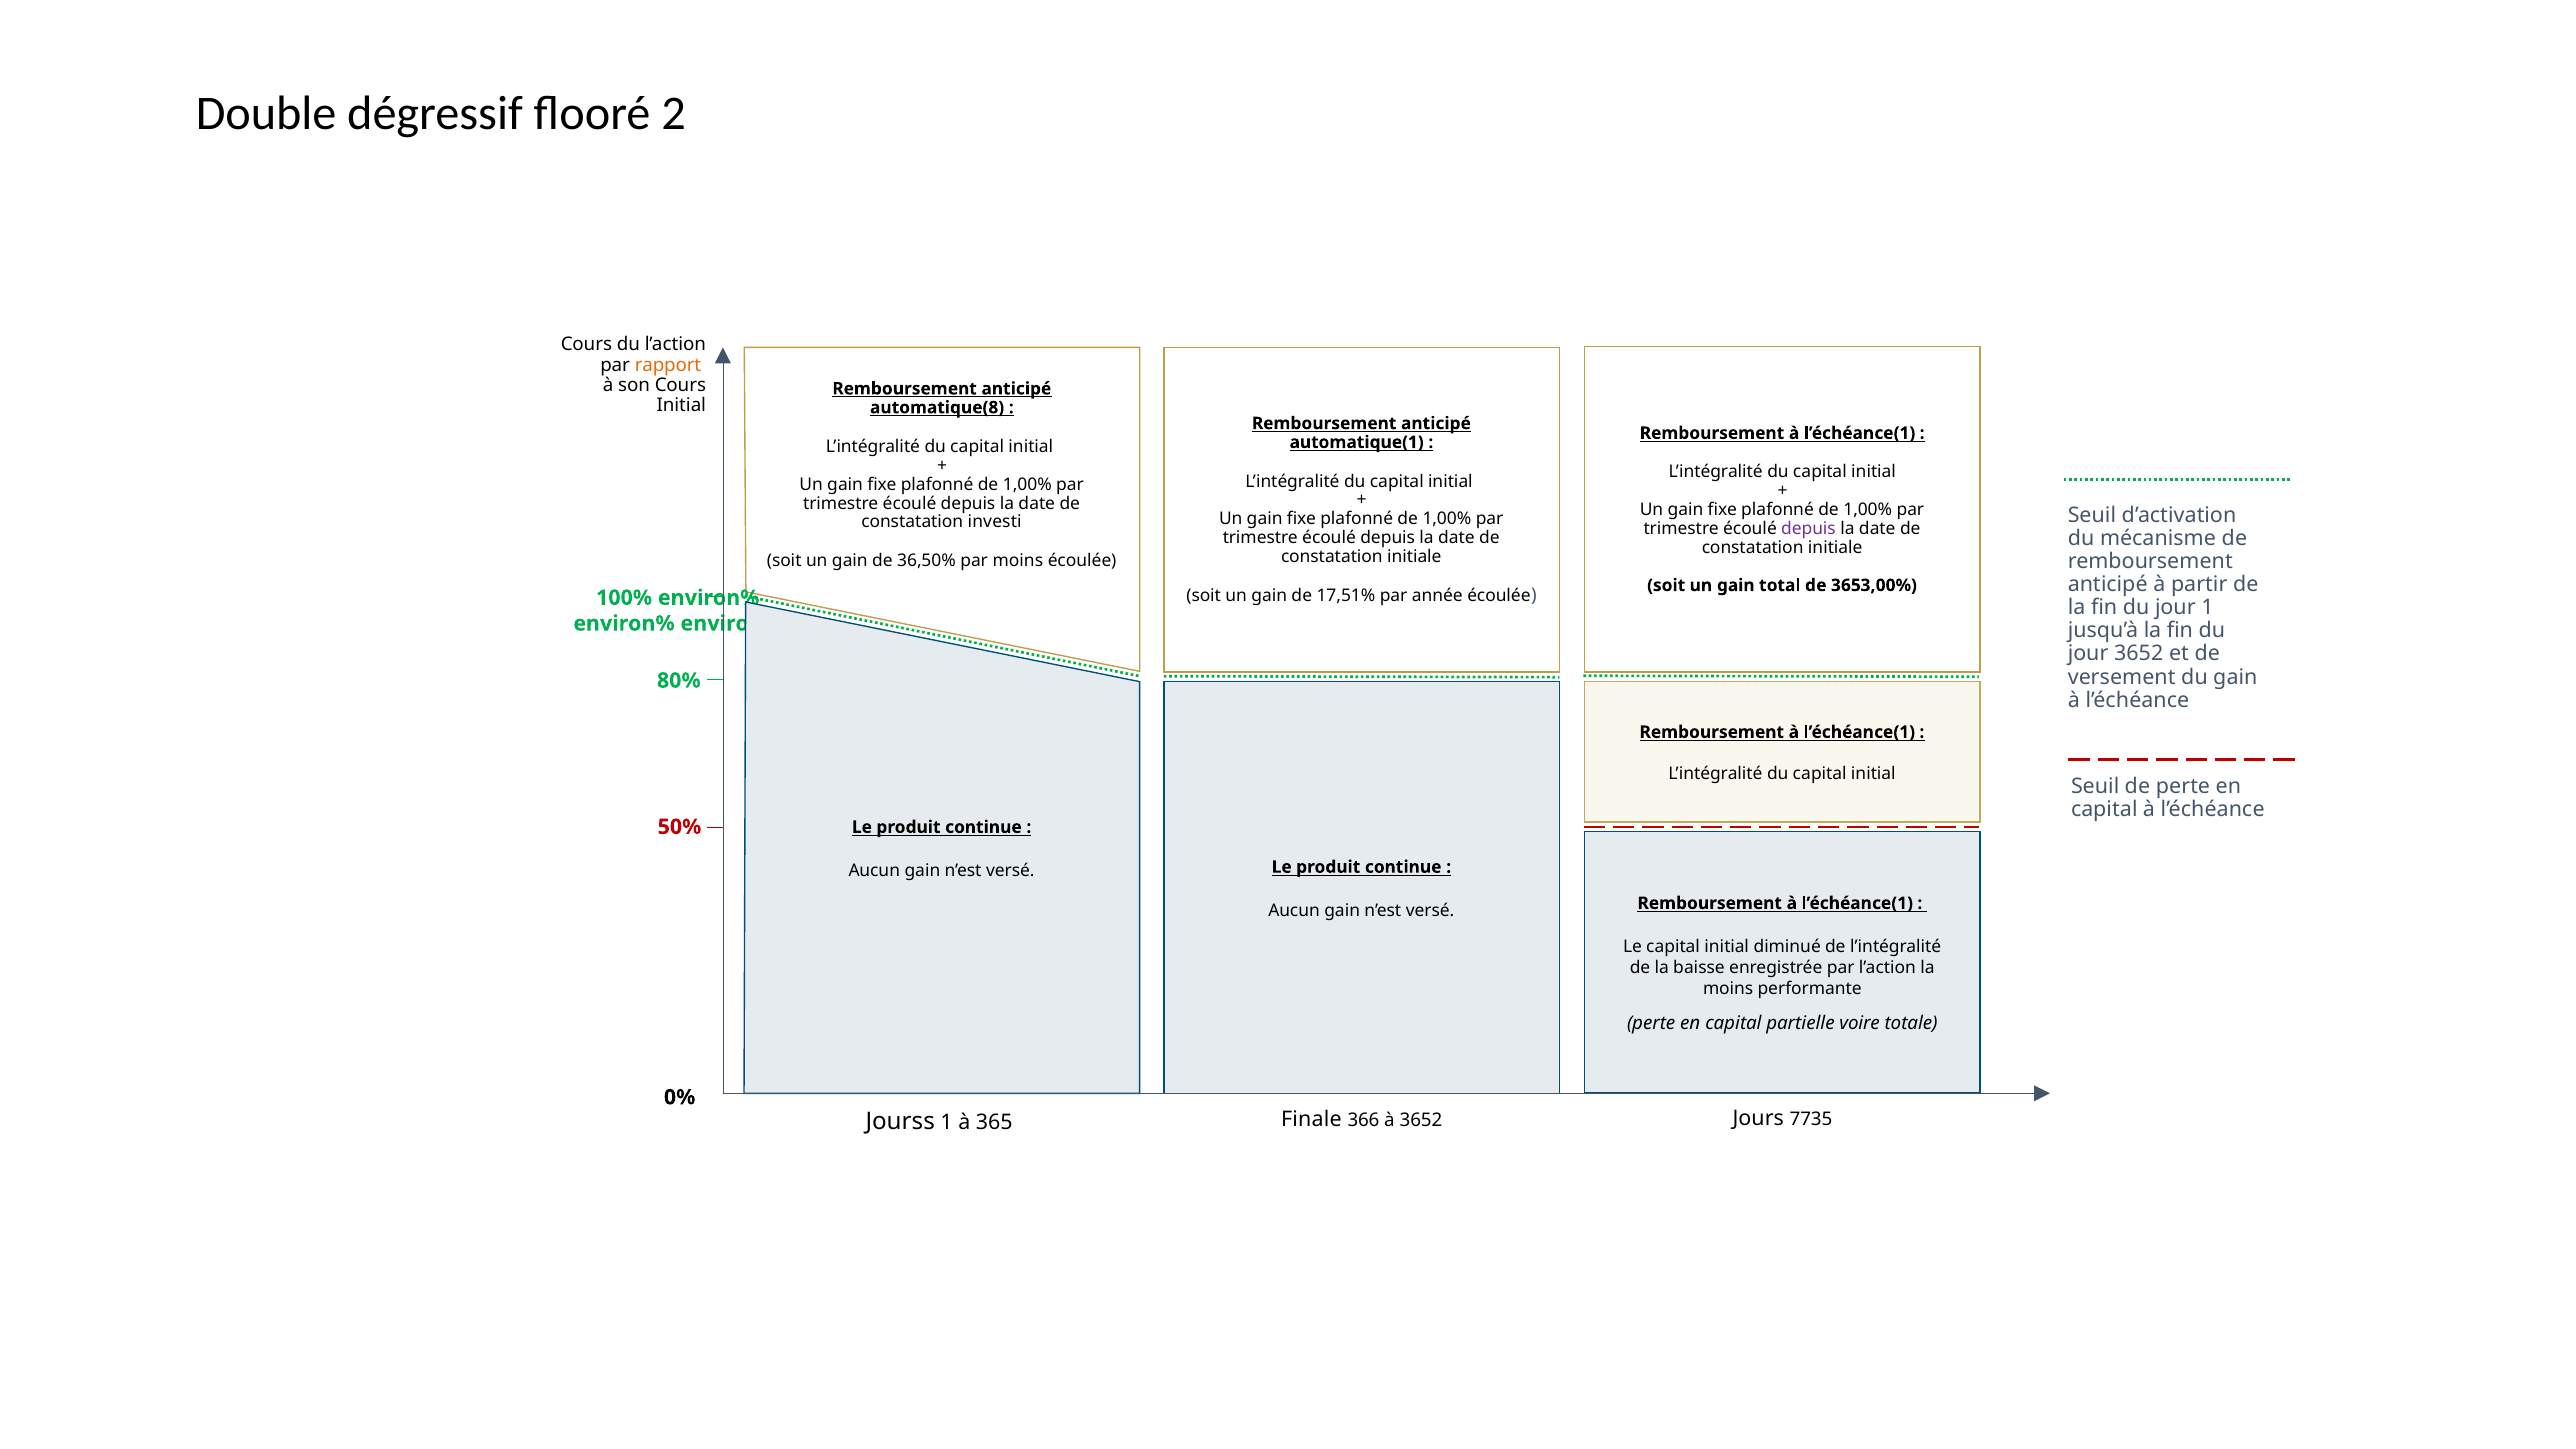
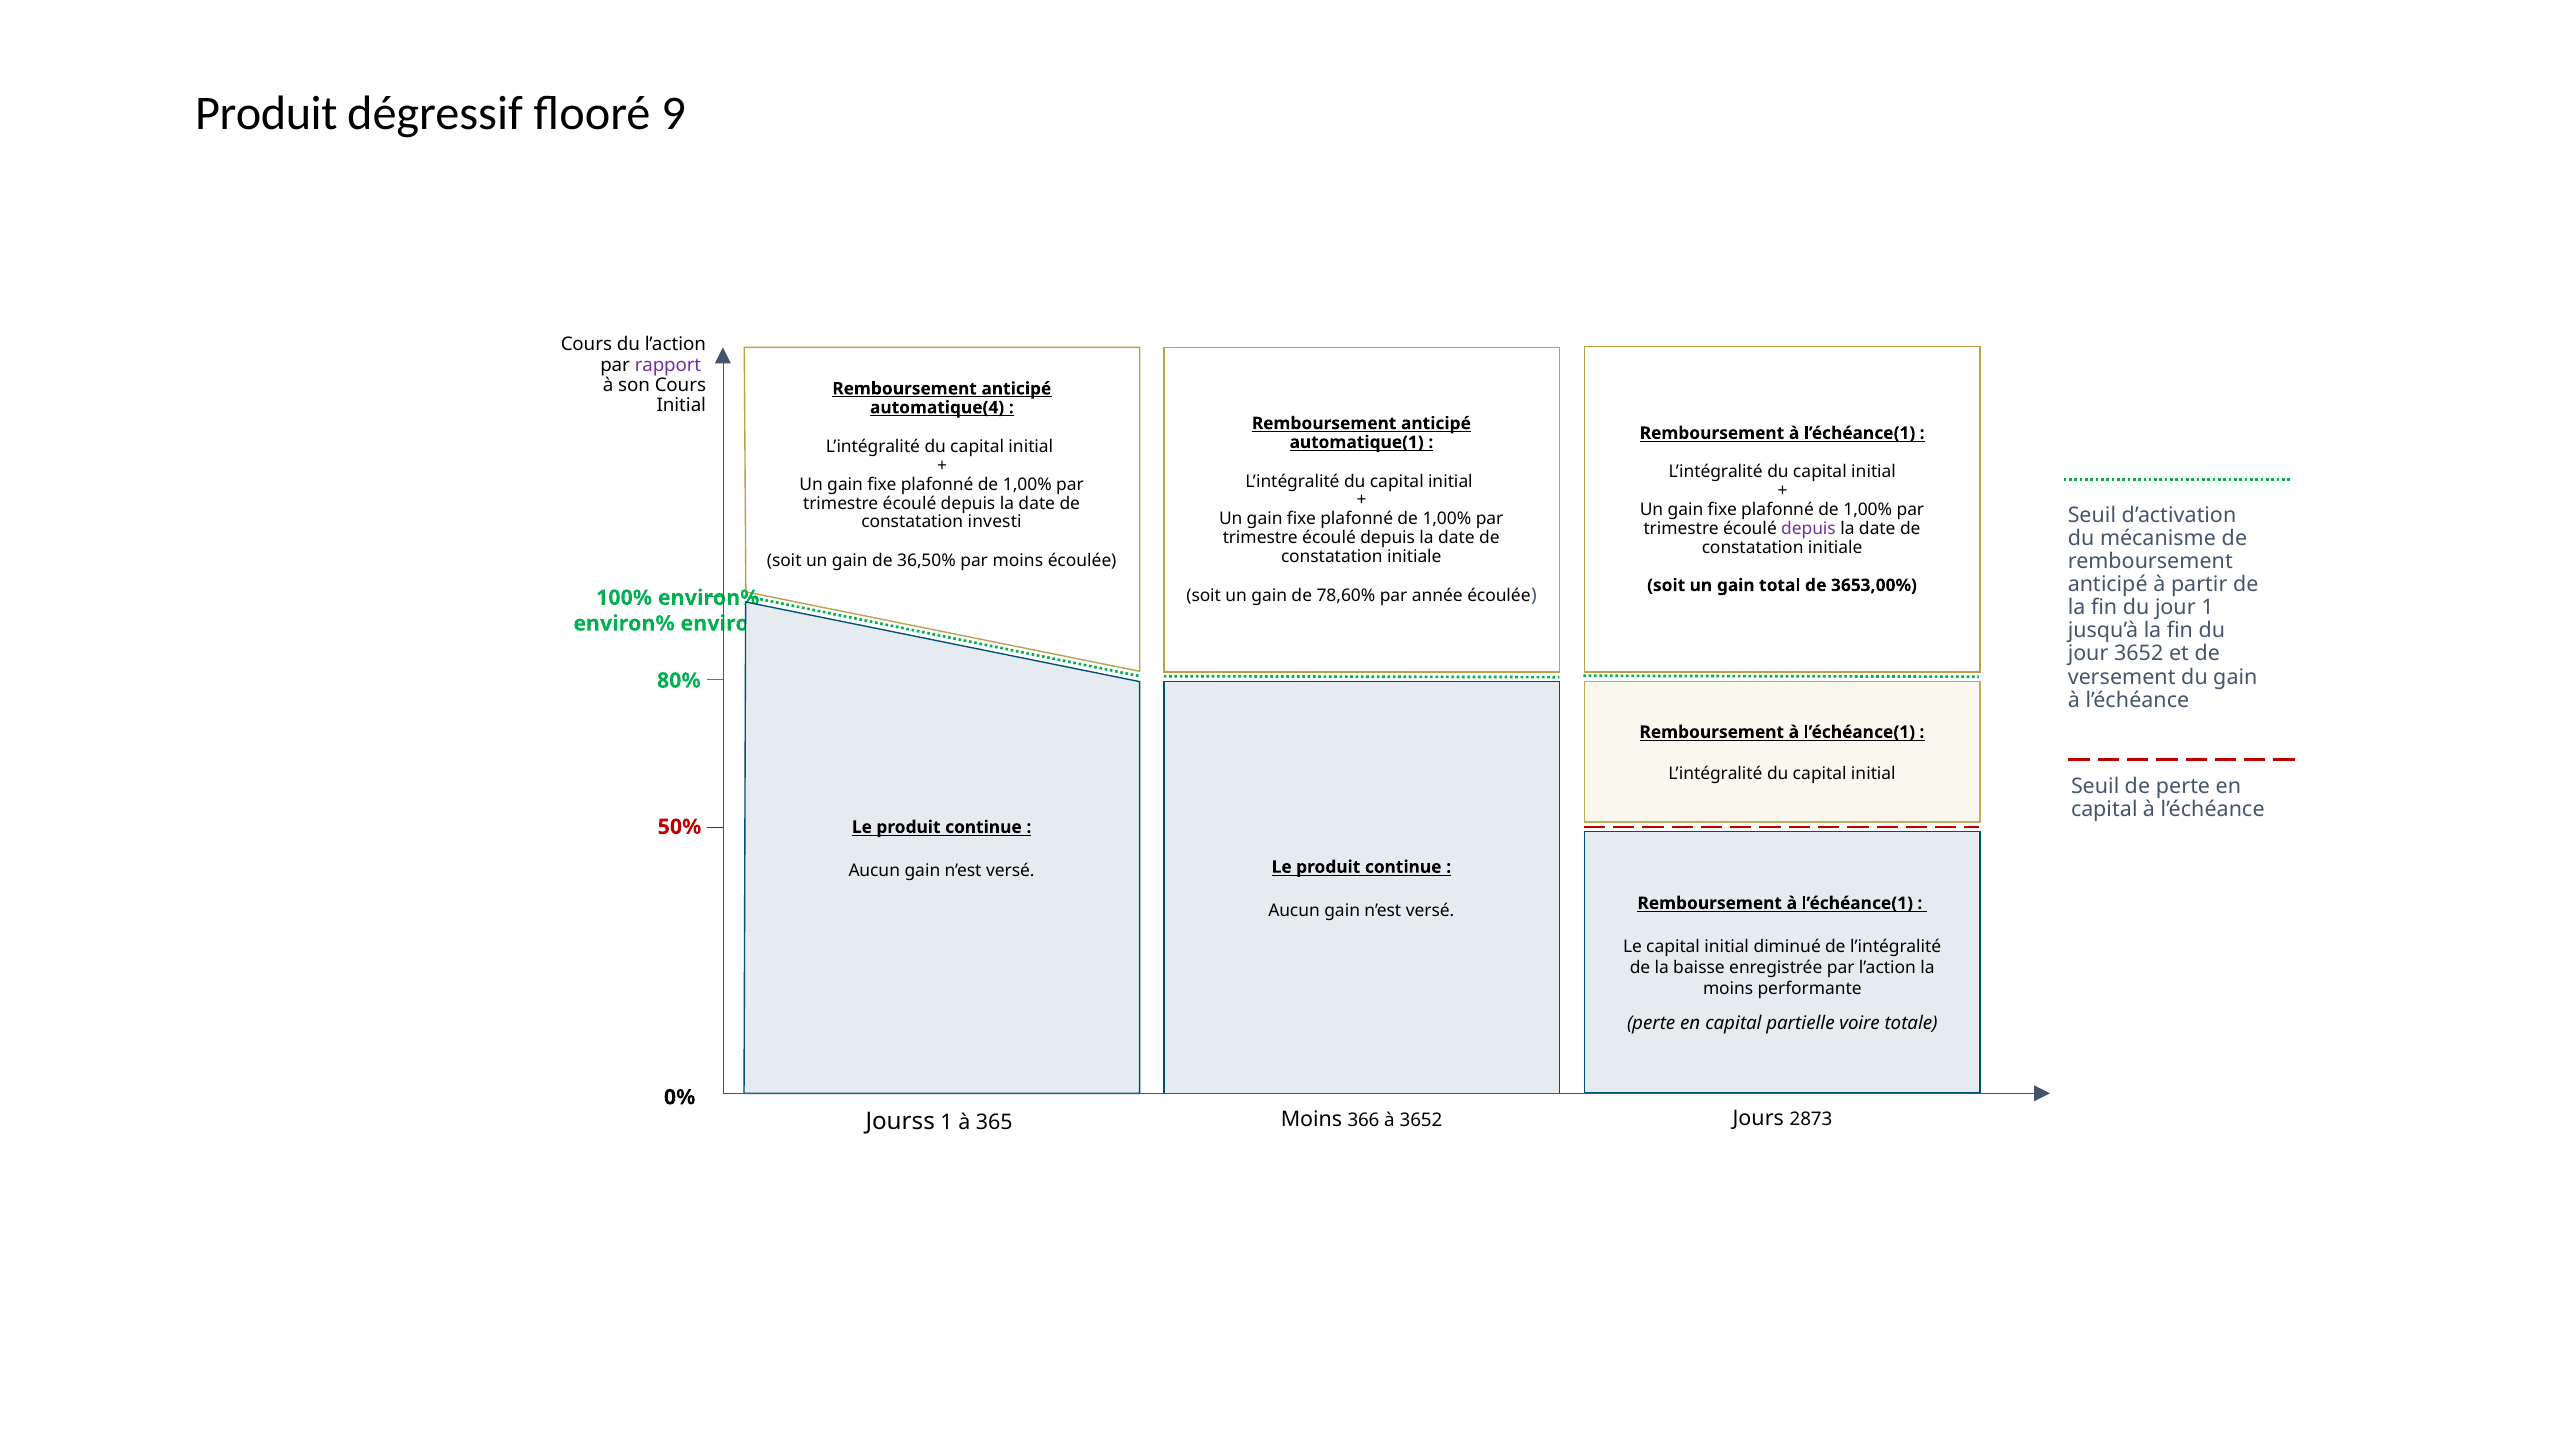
Double at (266, 114): Double -> Produit
2: 2 -> 9
rapport colour: orange -> purple
automatique(8: automatique(8 -> automatique(4
17,51%: 17,51% -> 78,60%
Finale at (1311, 1119): Finale -> Moins
7735: 7735 -> 2873
